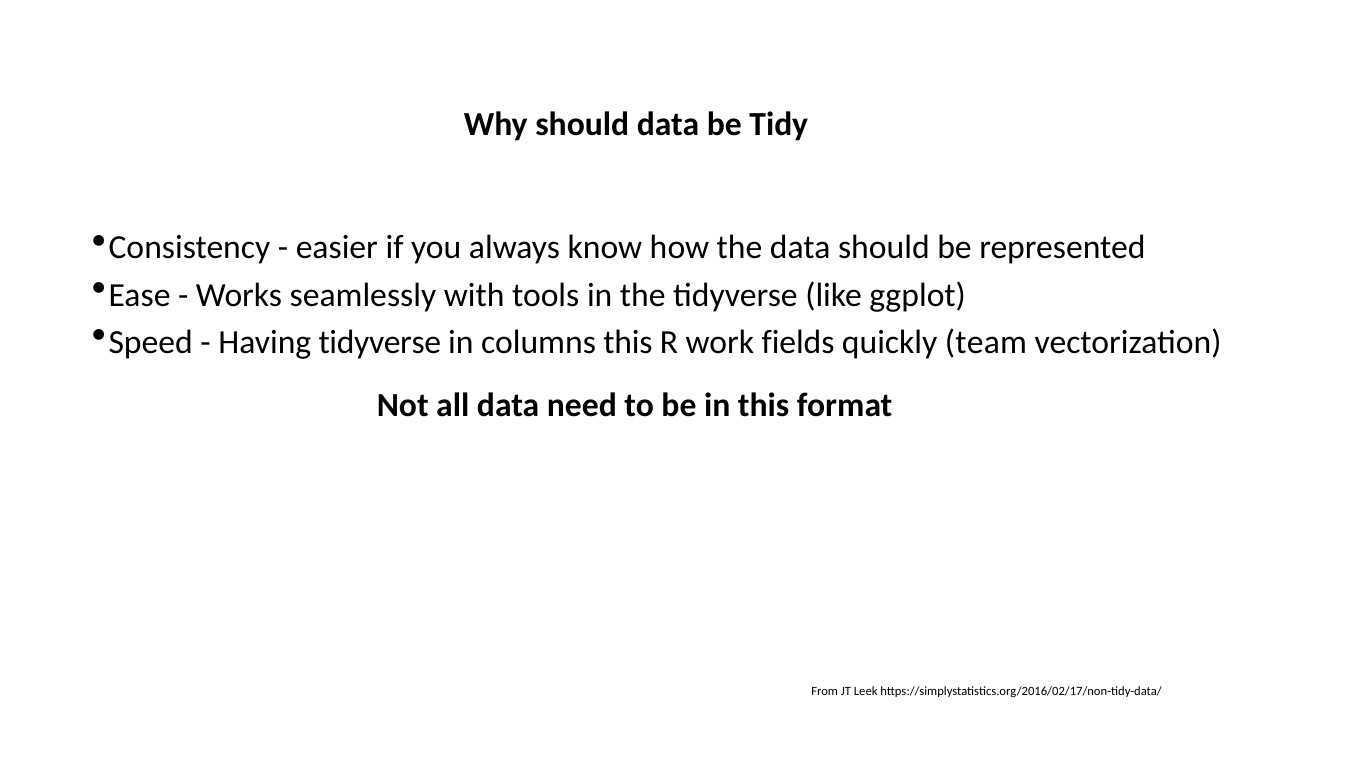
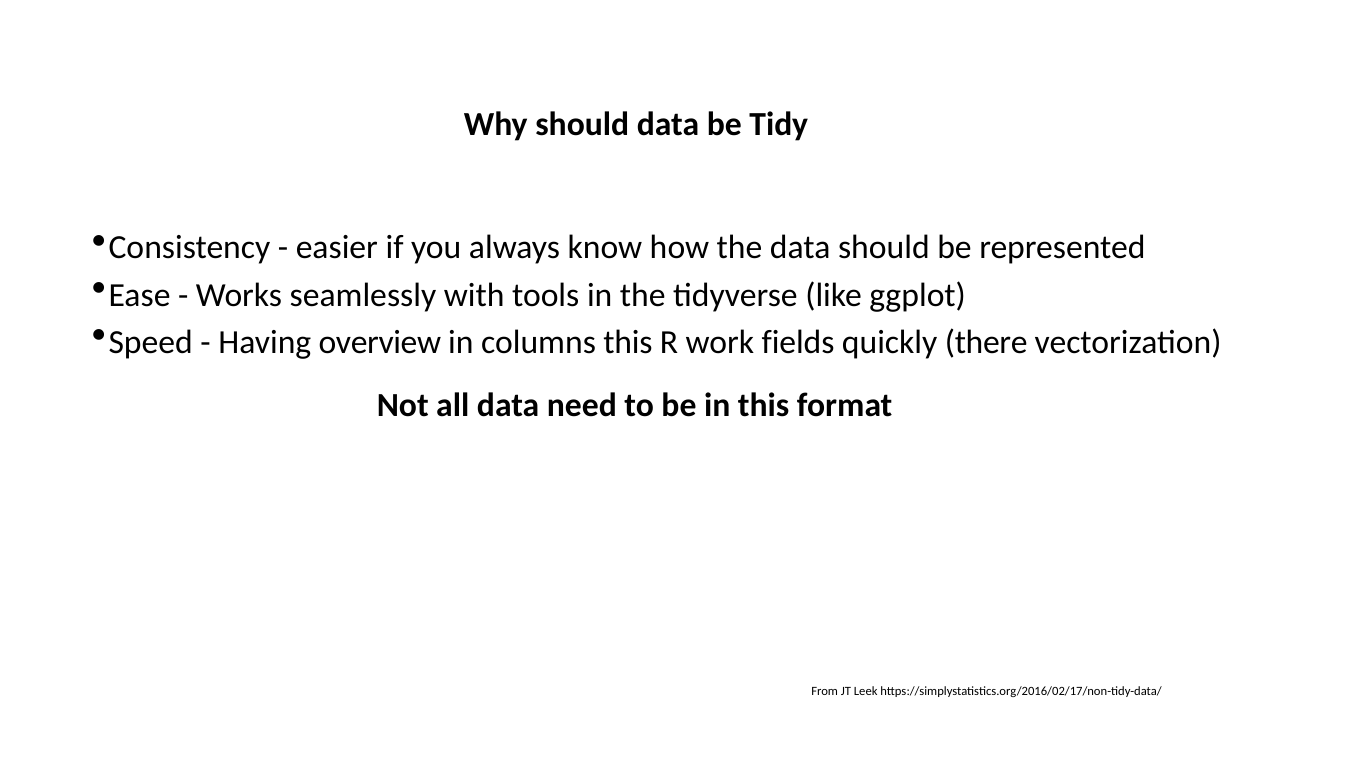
Having tidyverse: tidyverse -> overview
team: team -> there
